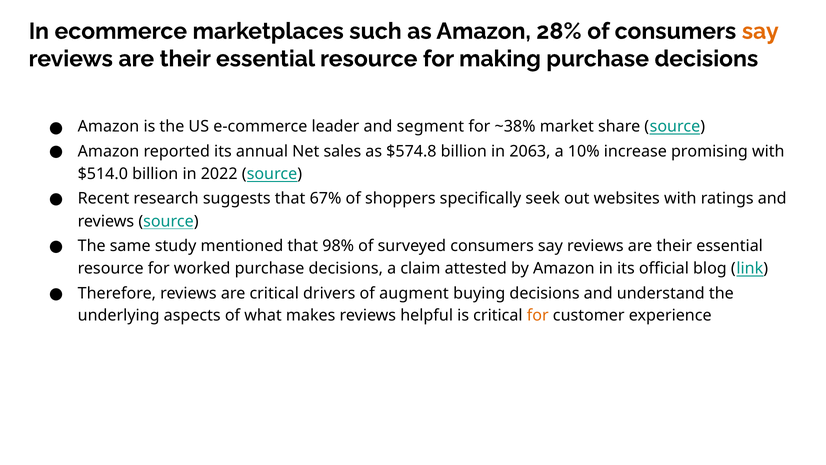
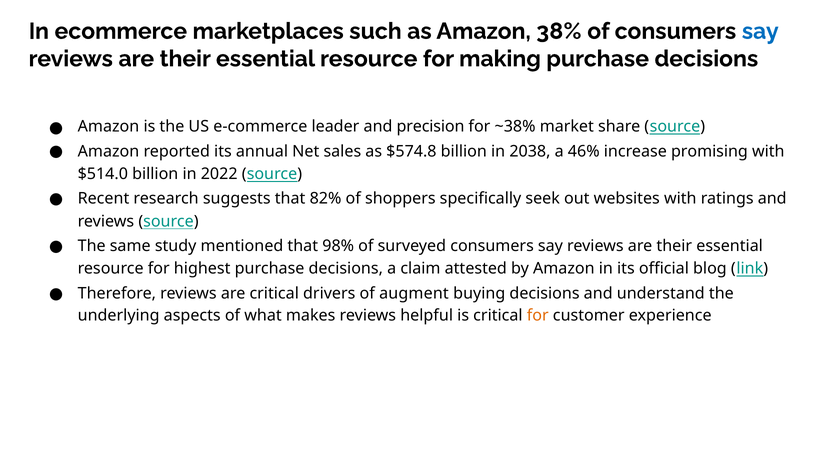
28%: 28% -> 38%
say at (760, 31) colour: orange -> blue
segment: segment -> precision
2063: 2063 -> 2038
10%: 10% -> 46%
67%: 67% -> 82%
worked: worked -> highest
